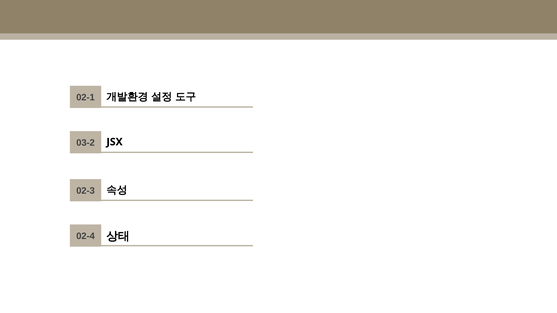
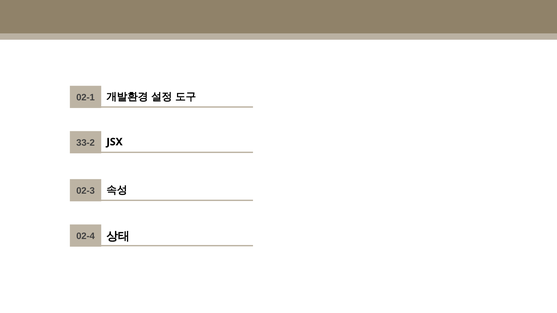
03-2: 03-2 -> 33-2
